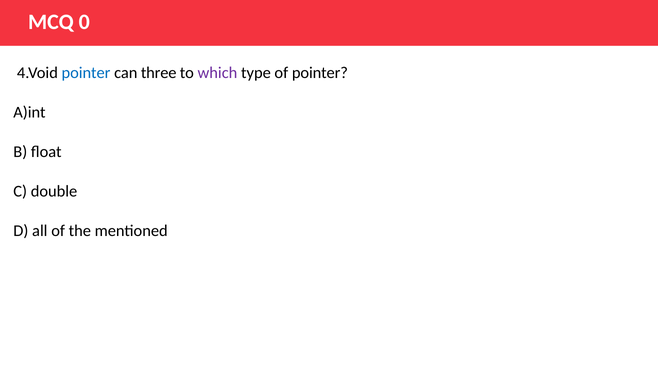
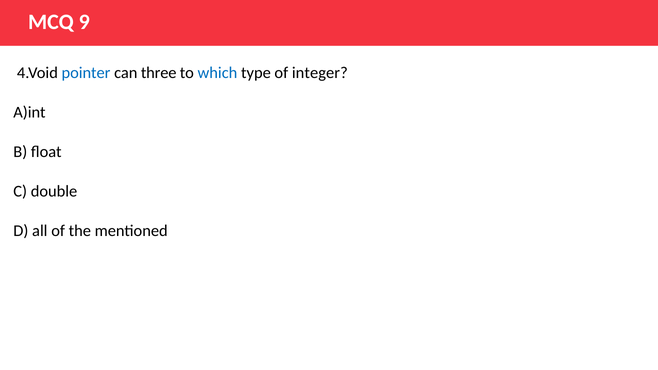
0: 0 -> 9
which colour: purple -> blue
of pointer: pointer -> integer
